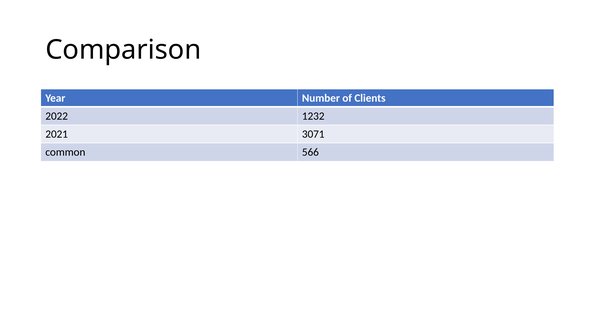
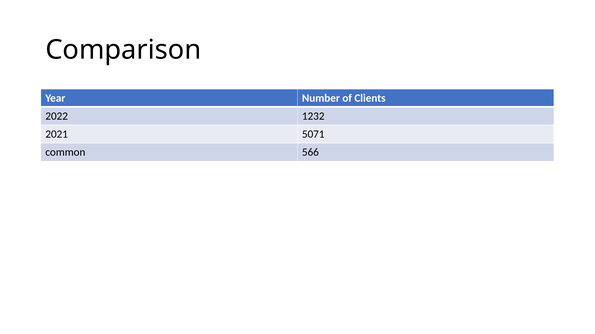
3071: 3071 -> 5071
